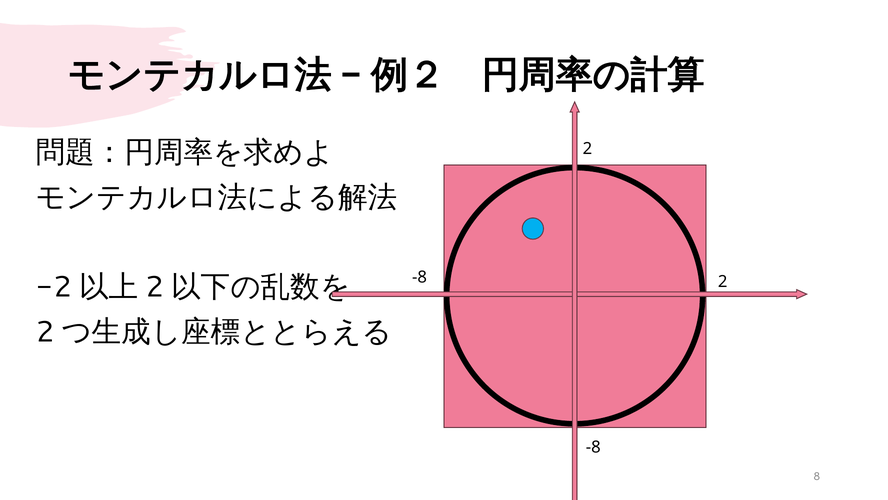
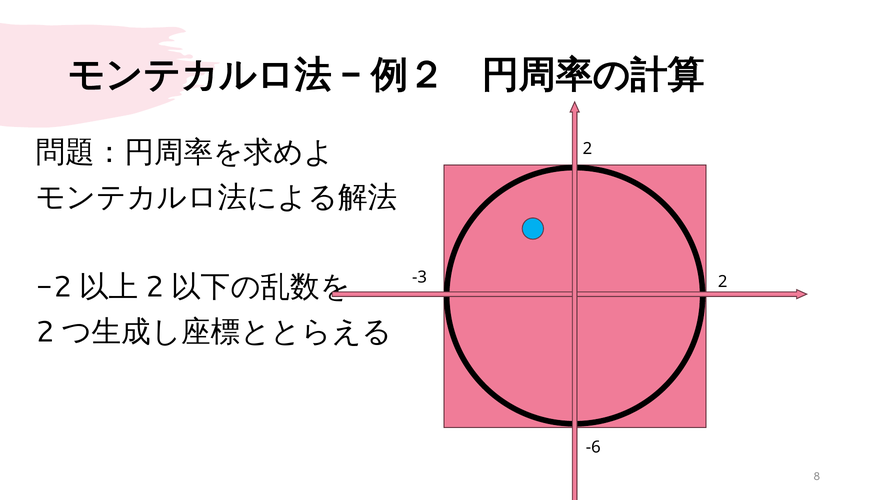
-8 at (420, 277): -8 -> -3
-8 at (593, 447): -8 -> -6
